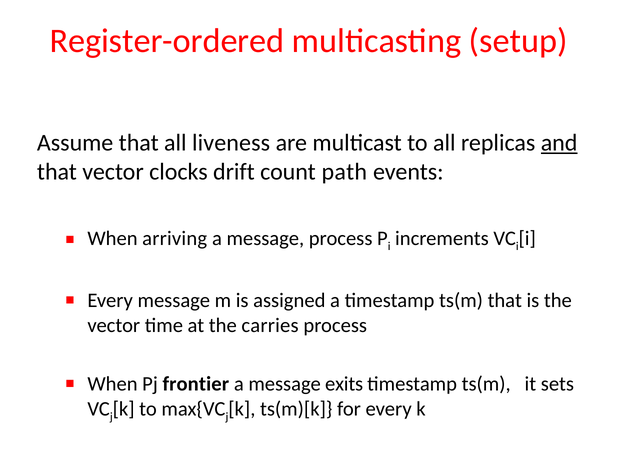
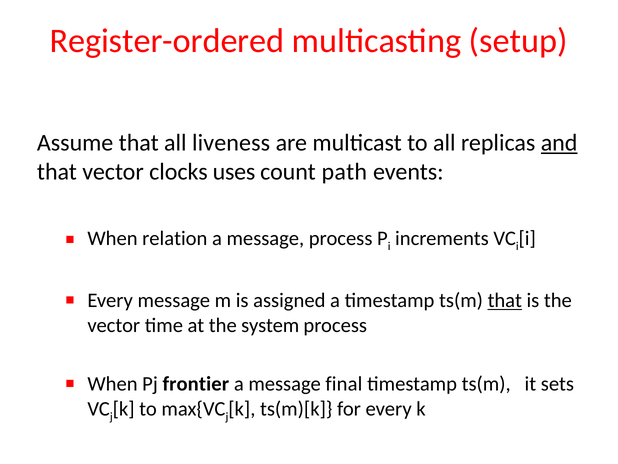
drift: drift -> uses
arriving: arriving -> relation
that at (505, 300) underline: none -> present
carries: carries -> system
exits: exits -> final
